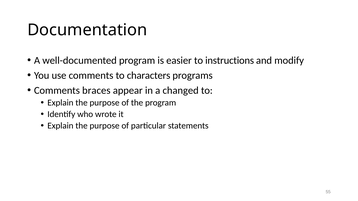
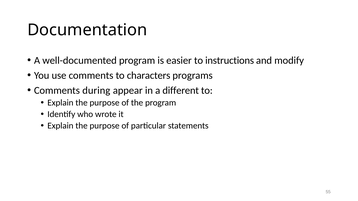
braces: braces -> during
changed: changed -> different
